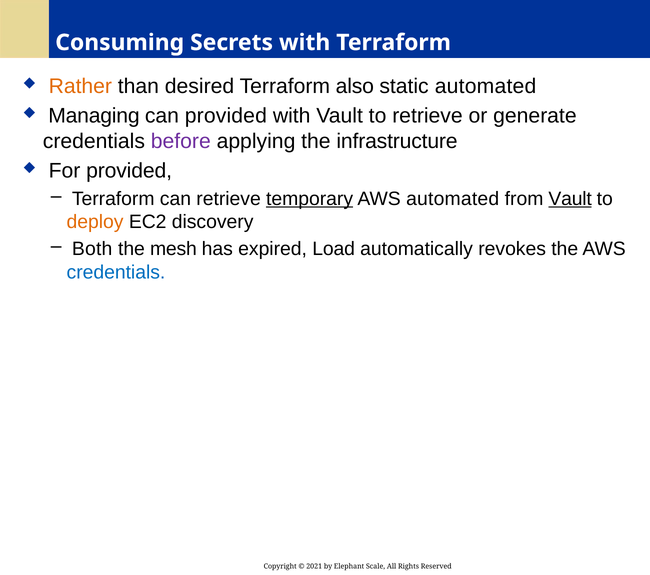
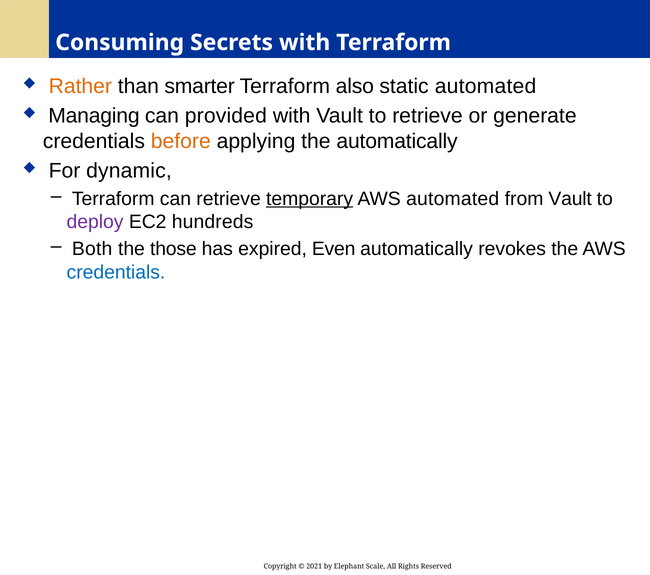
desired: desired -> smarter
before colour: purple -> orange
the infrastructure: infrastructure -> automatically
For provided: provided -> dynamic
Vault at (570, 199) underline: present -> none
deploy colour: orange -> purple
discovery: discovery -> hundreds
mesh: mesh -> those
Load: Load -> Even
